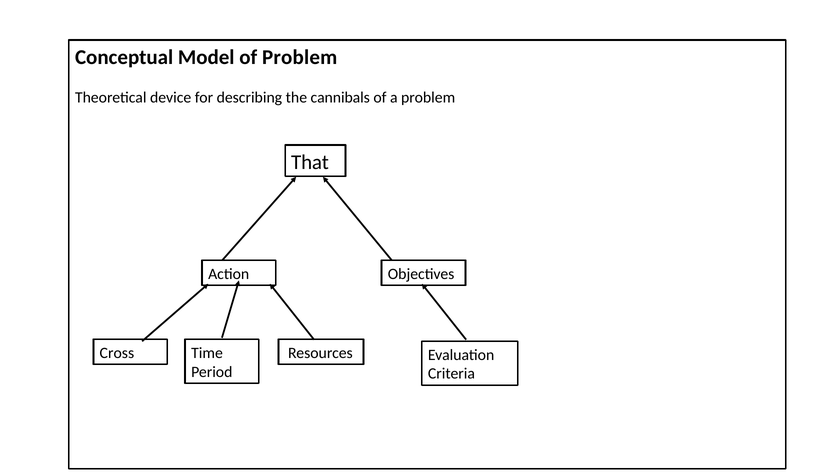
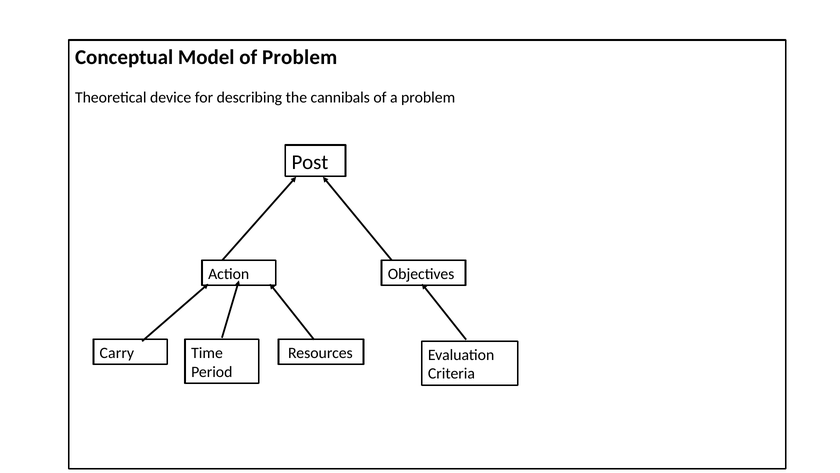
That: That -> Post
Cross: Cross -> Carry
